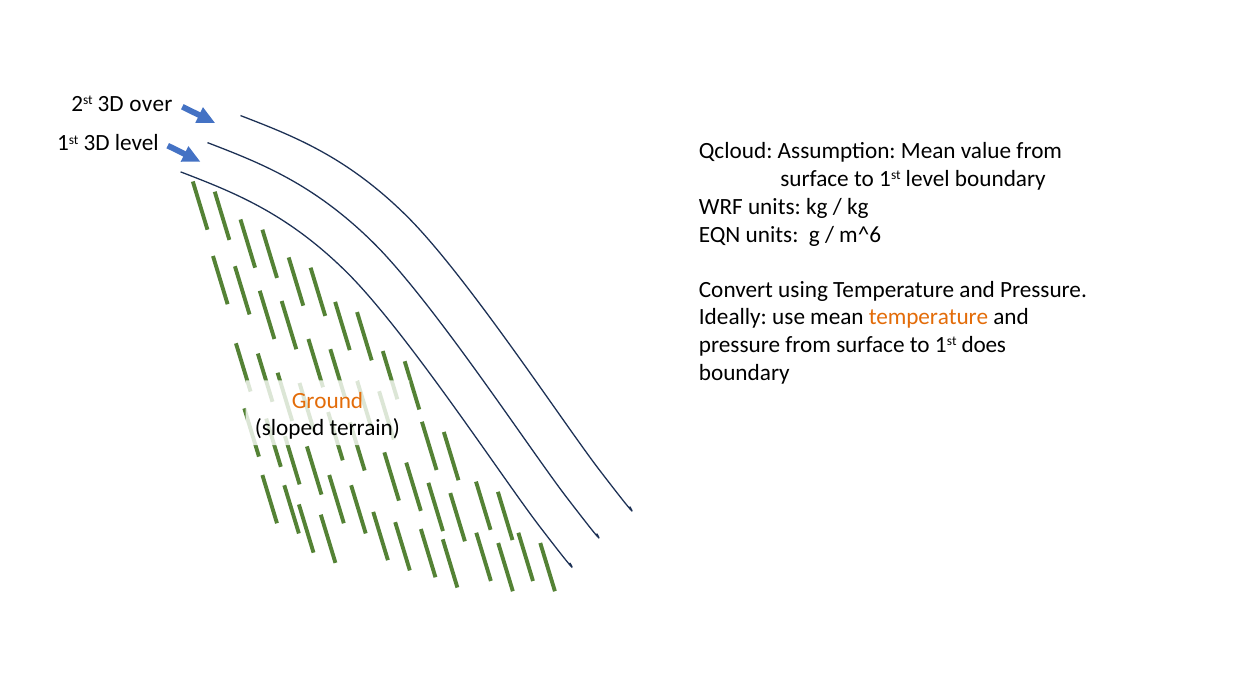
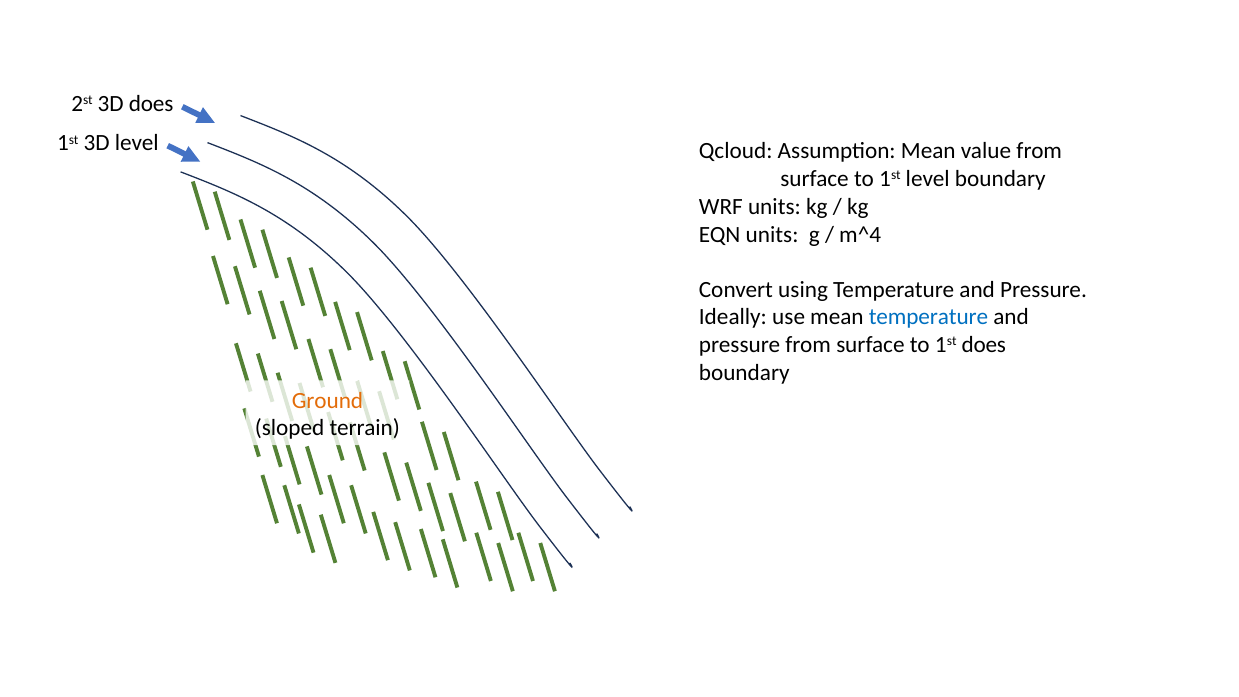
3D over: over -> does
m^6: m^6 -> m^4
temperature at (929, 317) colour: orange -> blue
